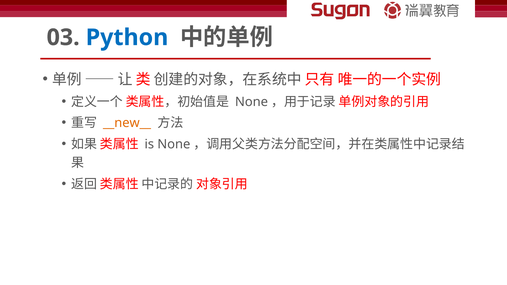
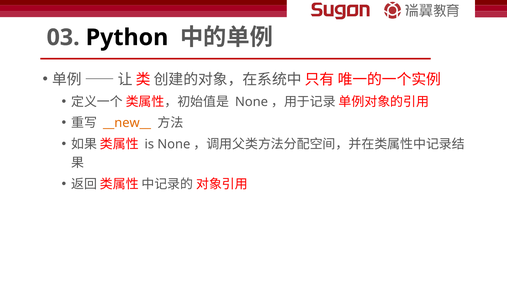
Python colour: blue -> black
